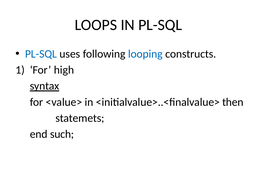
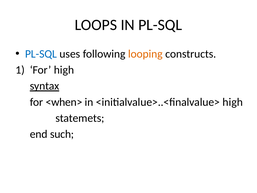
looping colour: blue -> orange
<value>: <value> -> <when>
<initialvalue>..<finalvalue> then: then -> high
